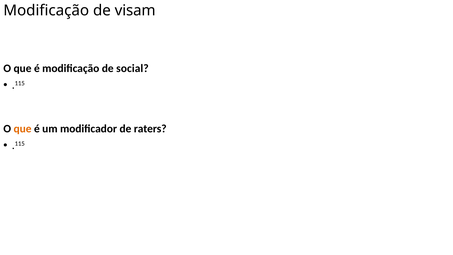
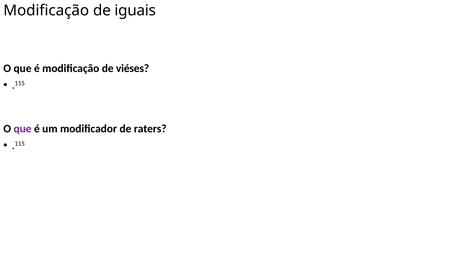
visam: visam -> iguais
social: social -> viéses
que at (23, 129) colour: orange -> purple
